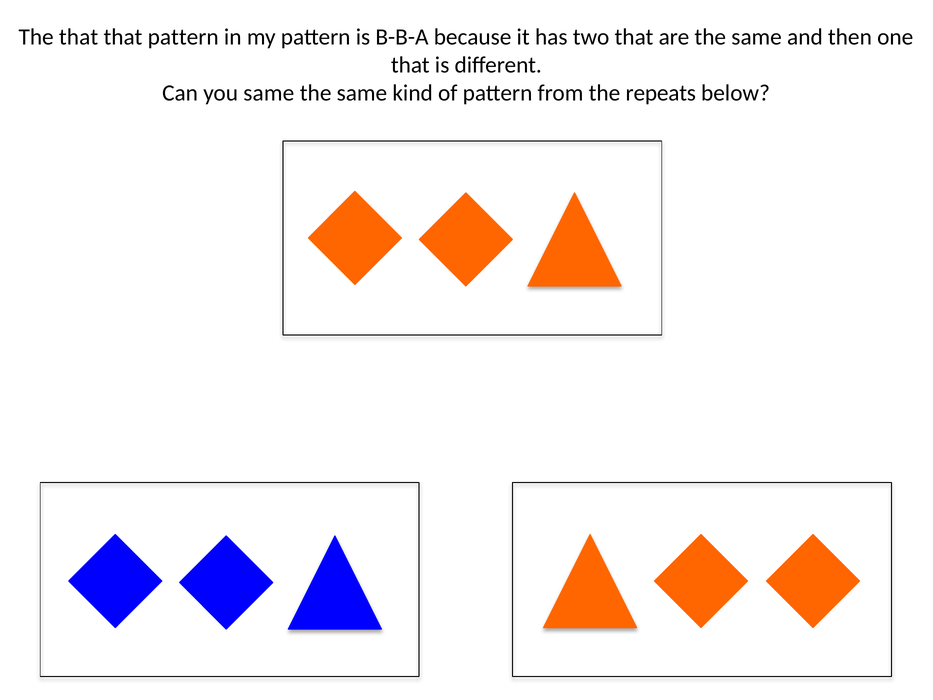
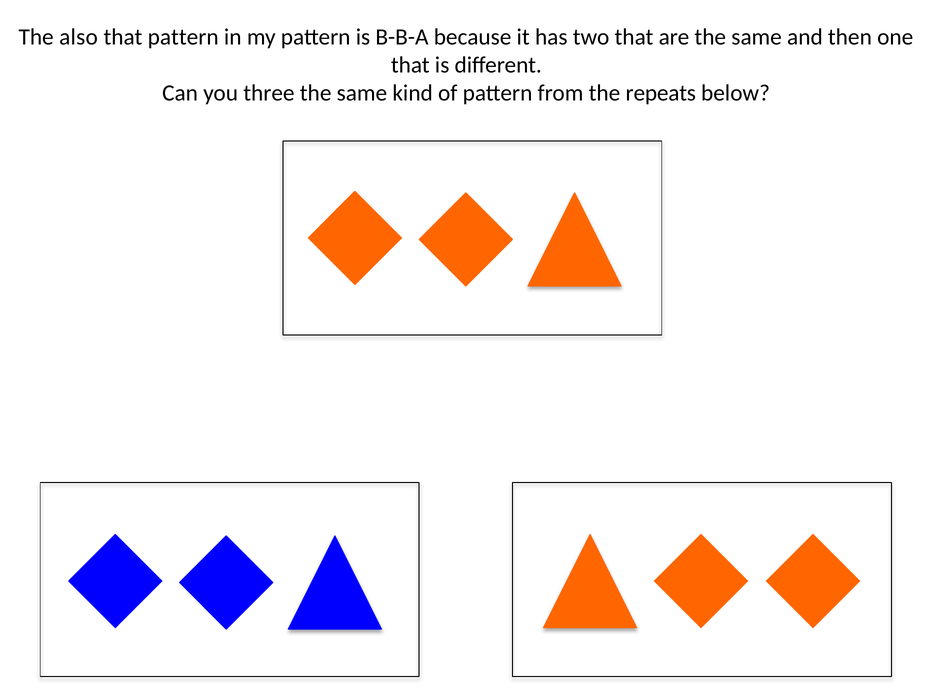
The that: that -> also
you same: same -> three
